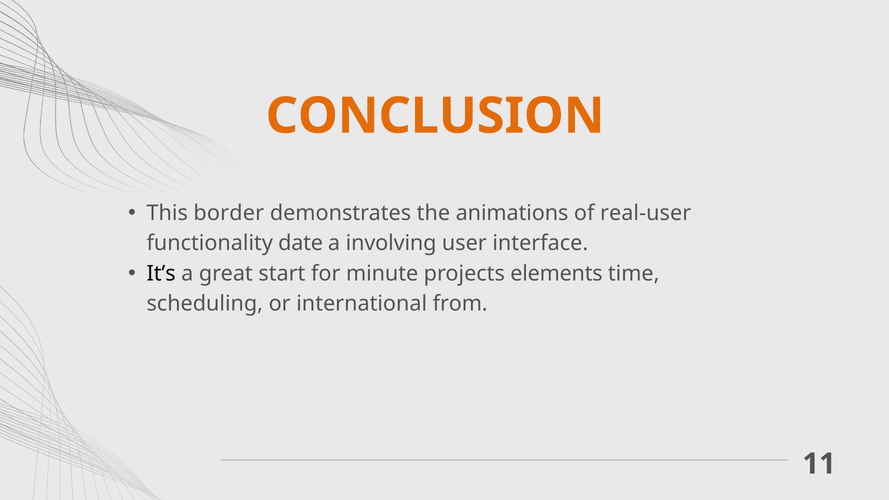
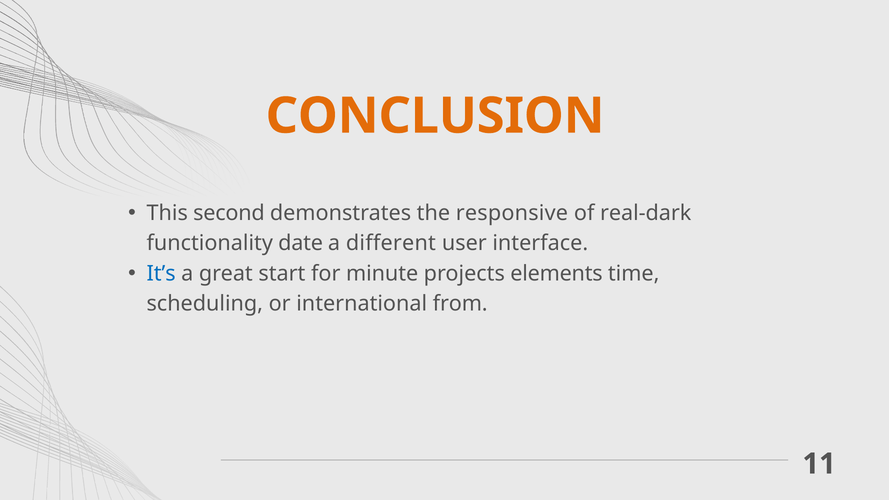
border: border -> second
animations: animations -> responsive
real-user: real-user -> real-dark
involving: involving -> different
It’s colour: black -> blue
